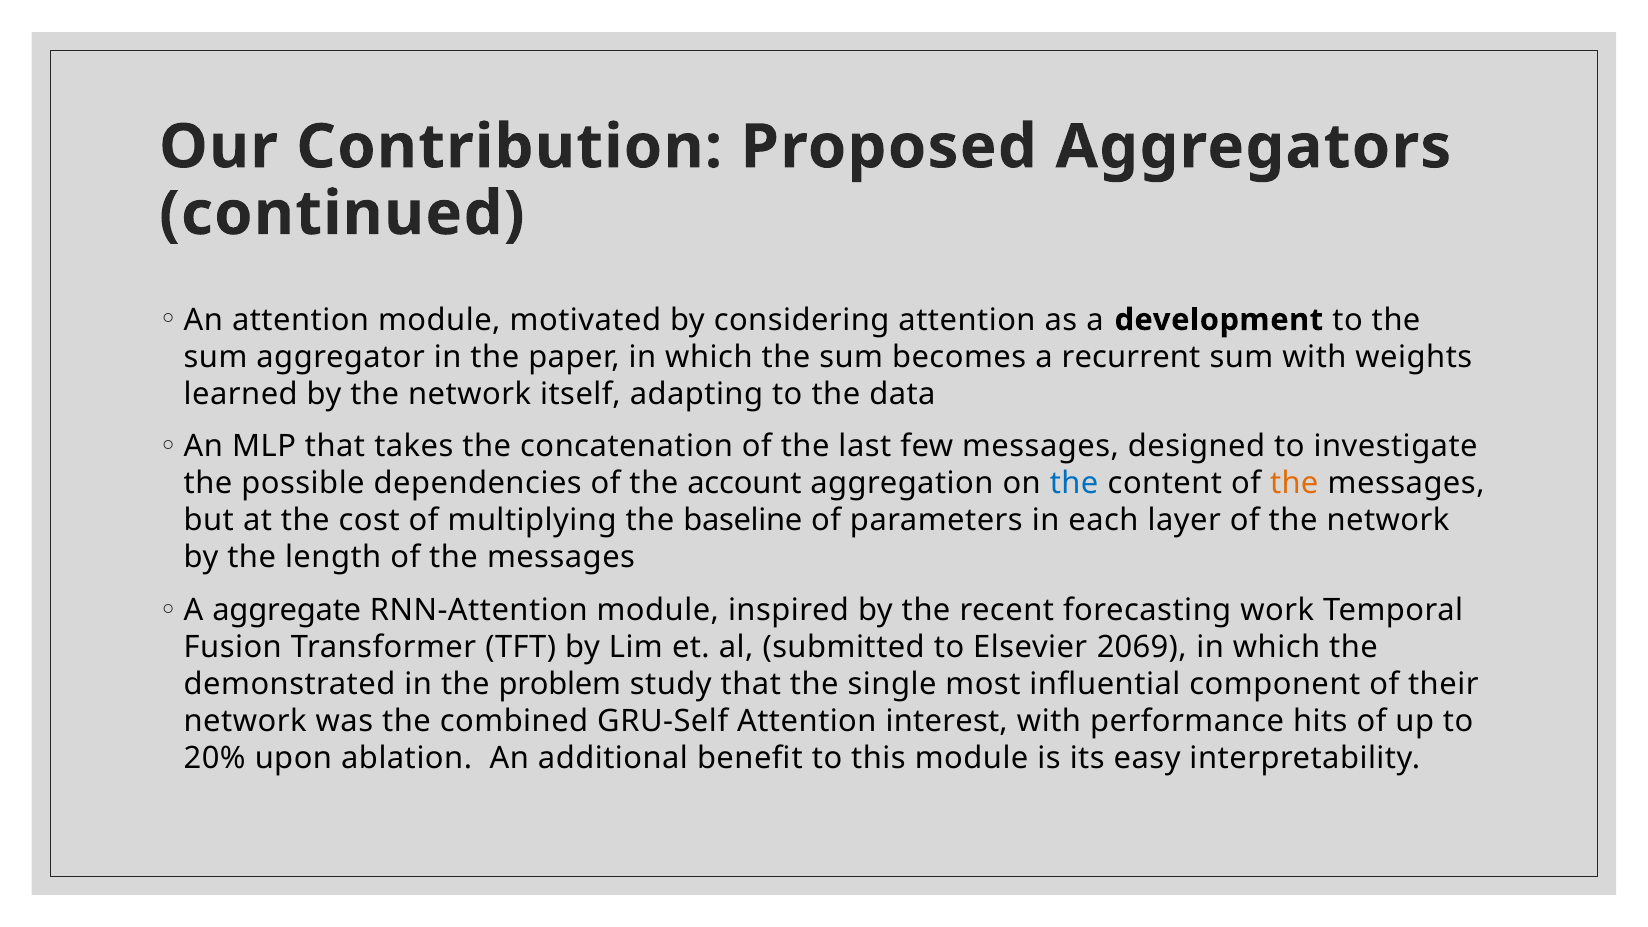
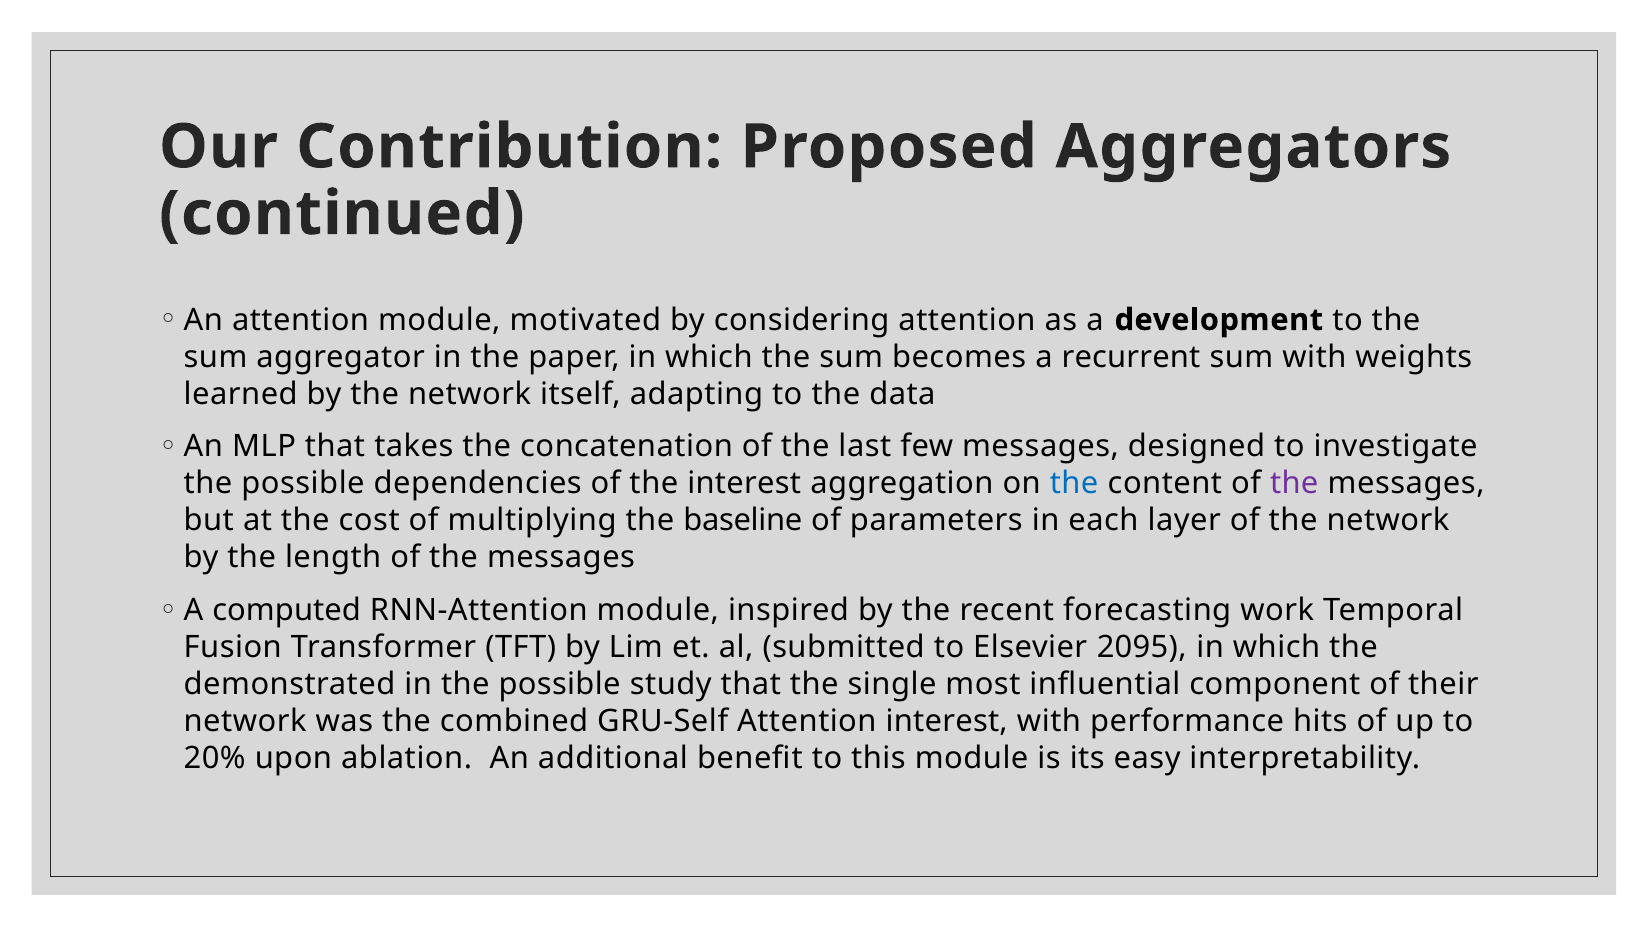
the account: account -> interest
the at (1294, 484) colour: orange -> purple
aggregate: aggregate -> computed
2069: 2069 -> 2095
in the problem: problem -> possible
